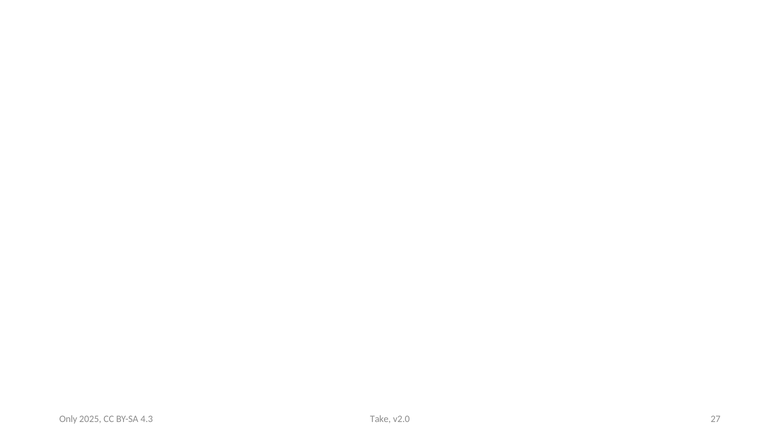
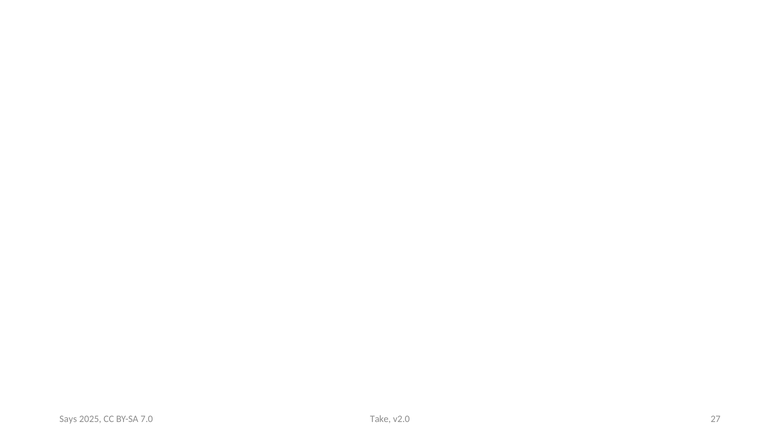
Only: Only -> Says
4.3: 4.3 -> 7.0
